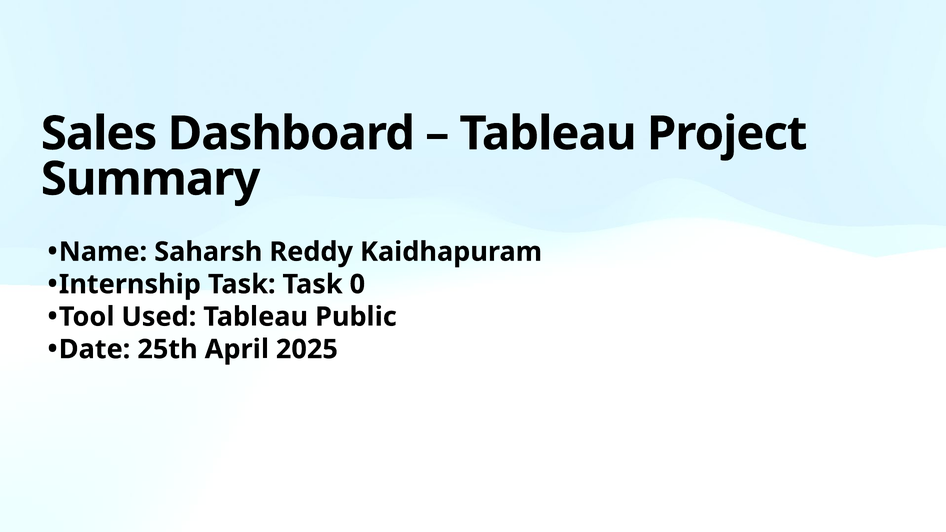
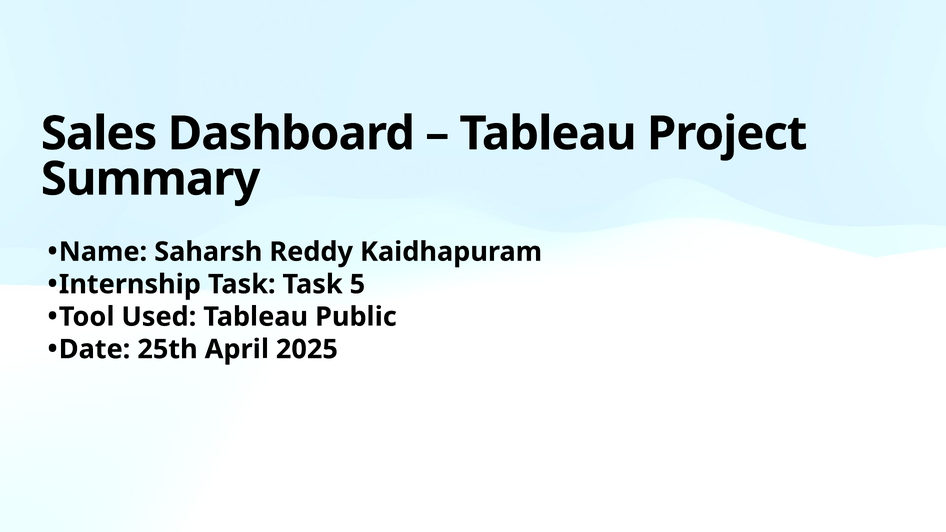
0: 0 -> 5
